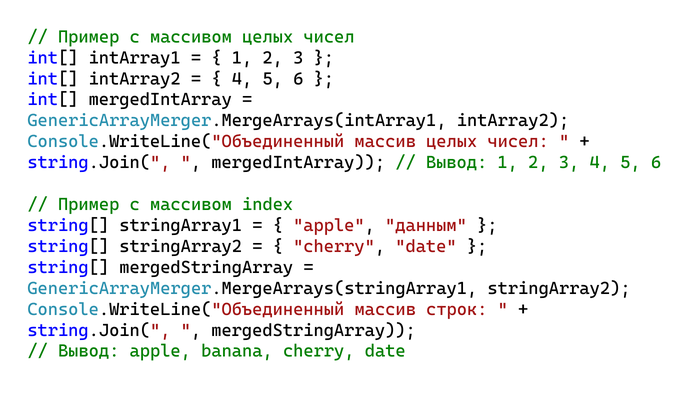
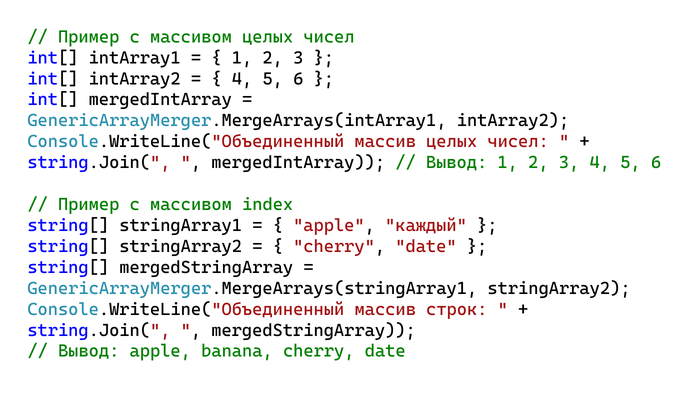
данным: данным -> каждый
